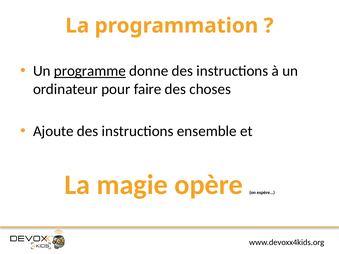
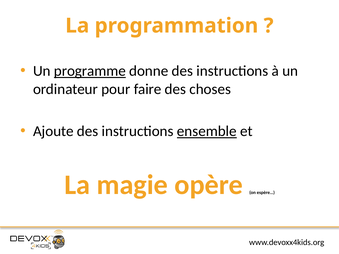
ensemble underline: none -> present
